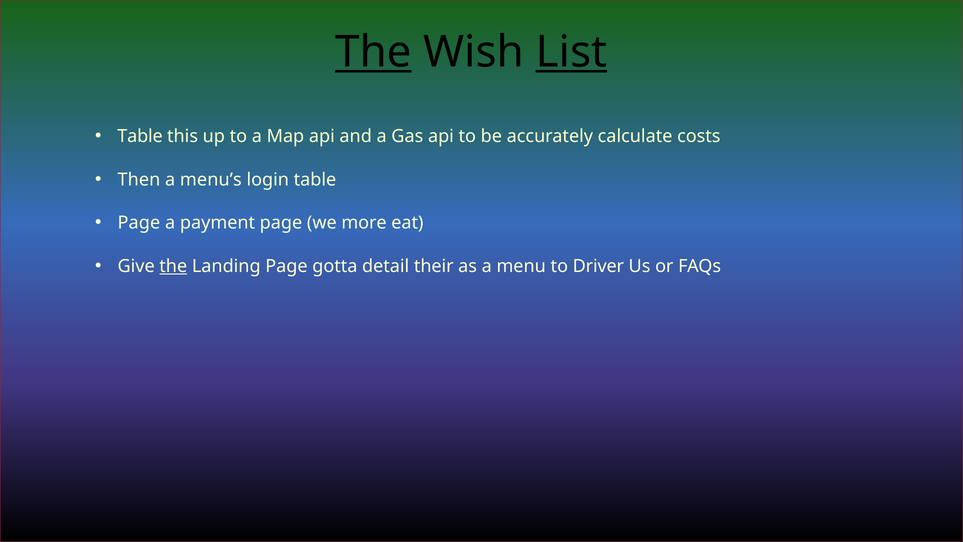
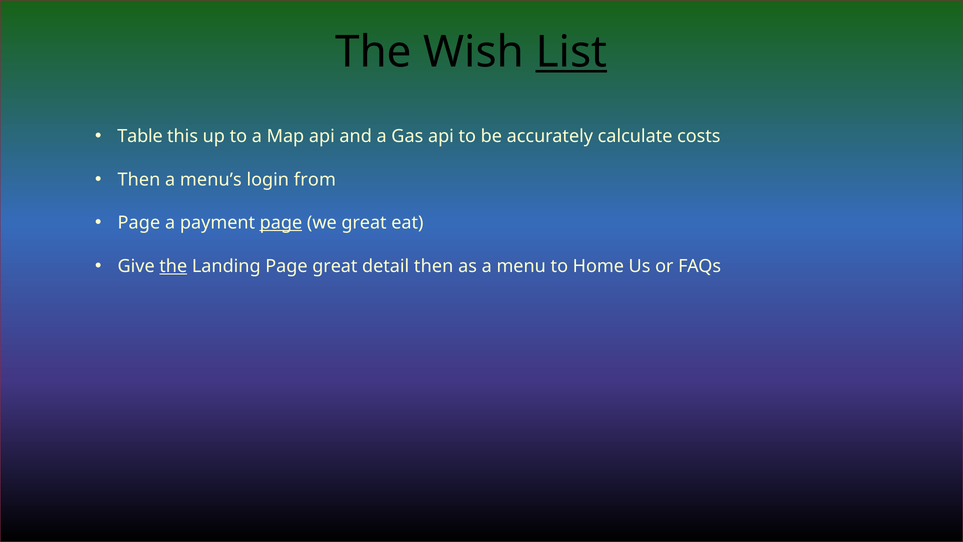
The at (373, 52) underline: present -> none
login table: table -> from
page at (281, 223) underline: none -> present
we more: more -> great
Page gotta: gotta -> great
detail their: their -> then
Driver: Driver -> Home
